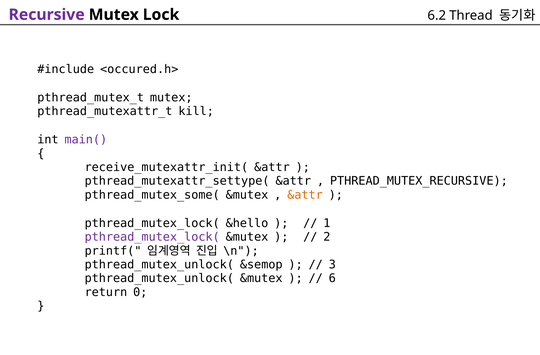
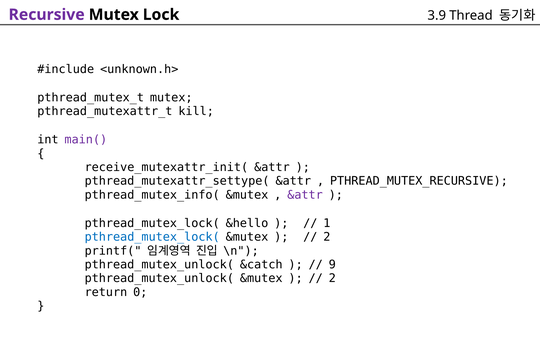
6.2: 6.2 -> 3.9
<occured.h>: <occured.h> -> <unknown.h>
pthread_mutex_some(: pthread_mutex_some( -> pthread_mutex_info(
&attr at (305, 195) colour: orange -> purple
pthread_mutex_lock( at (152, 237) colour: purple -> blue
&semop: &semop -> &catch
3: 3 -> 9
6 at (332, 278): 6 -> 2
